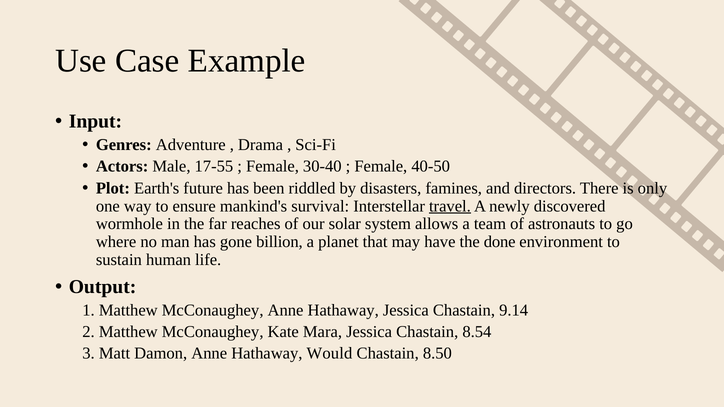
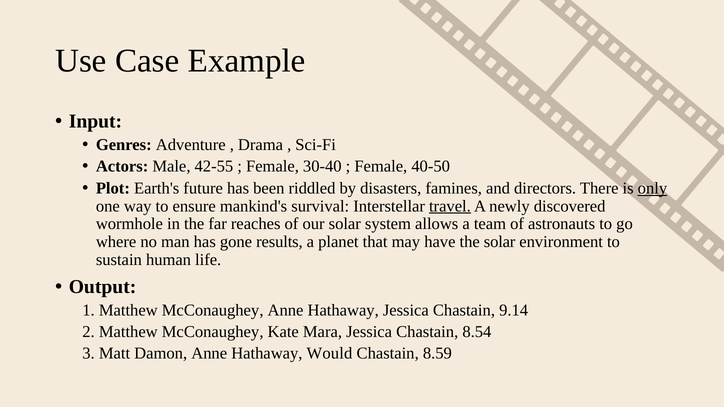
17-55: 17-55 -> 42-55
only underline: none -> present
billion: billion -> results
the done: done -> solar
8.50: 8.50 -> 8.59
